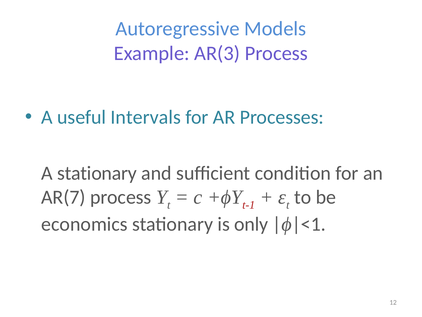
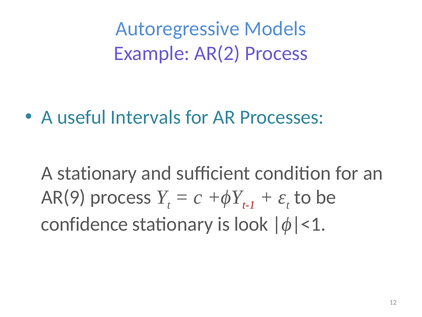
AR(3: AR(3 -> AR(2
AR(7: AR(7 -> AR(9
economics: economics -> confidence
only: only -> look
